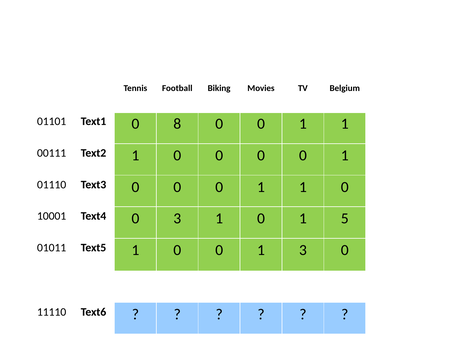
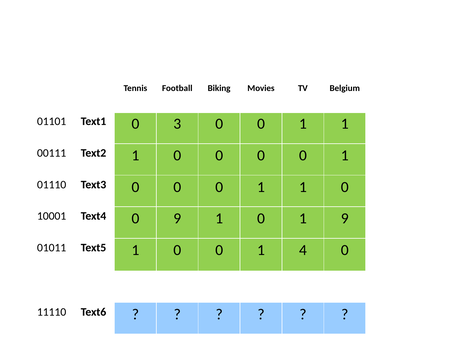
8: 8 -> 3
0 3: 3 -> 9
1 5: 5 -> 9
1 3: 3 -> 4
